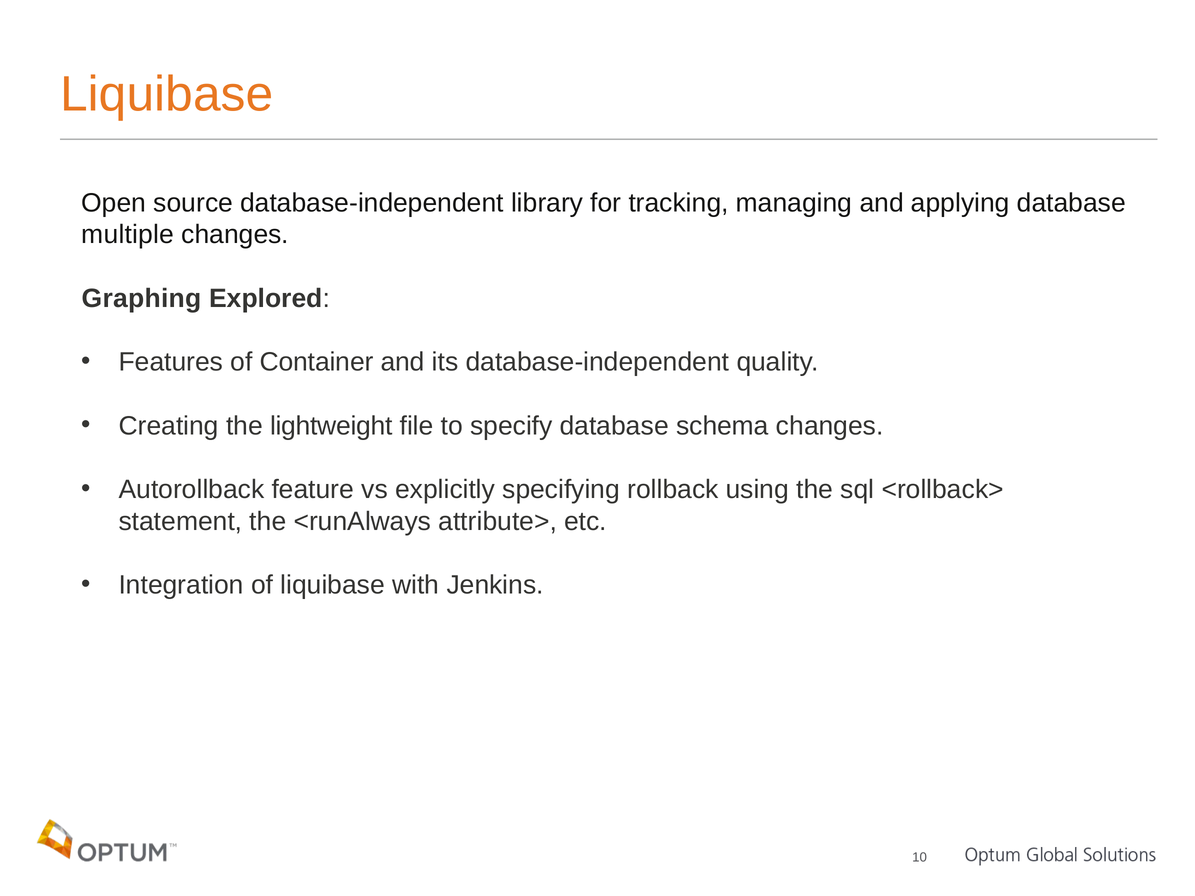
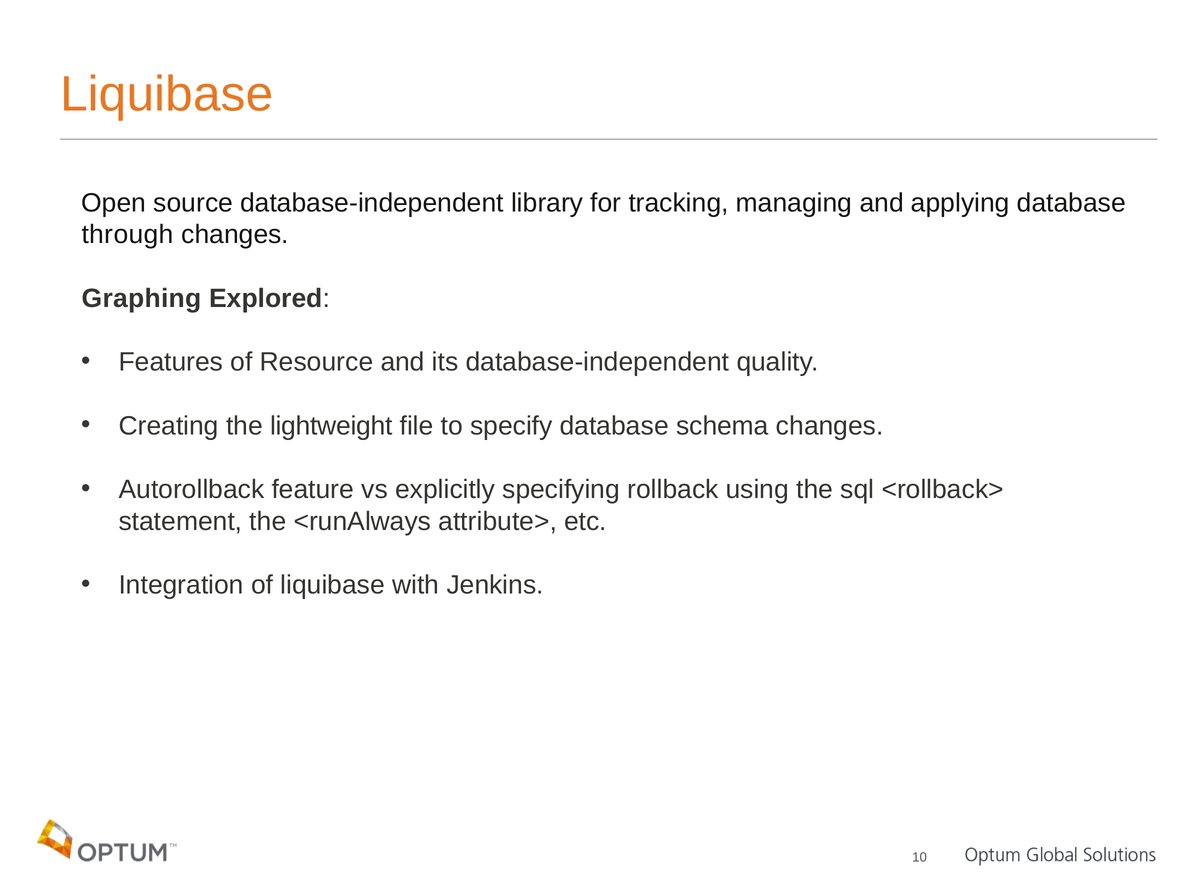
multiple: multiple -> through
Container: Container -> Resource
